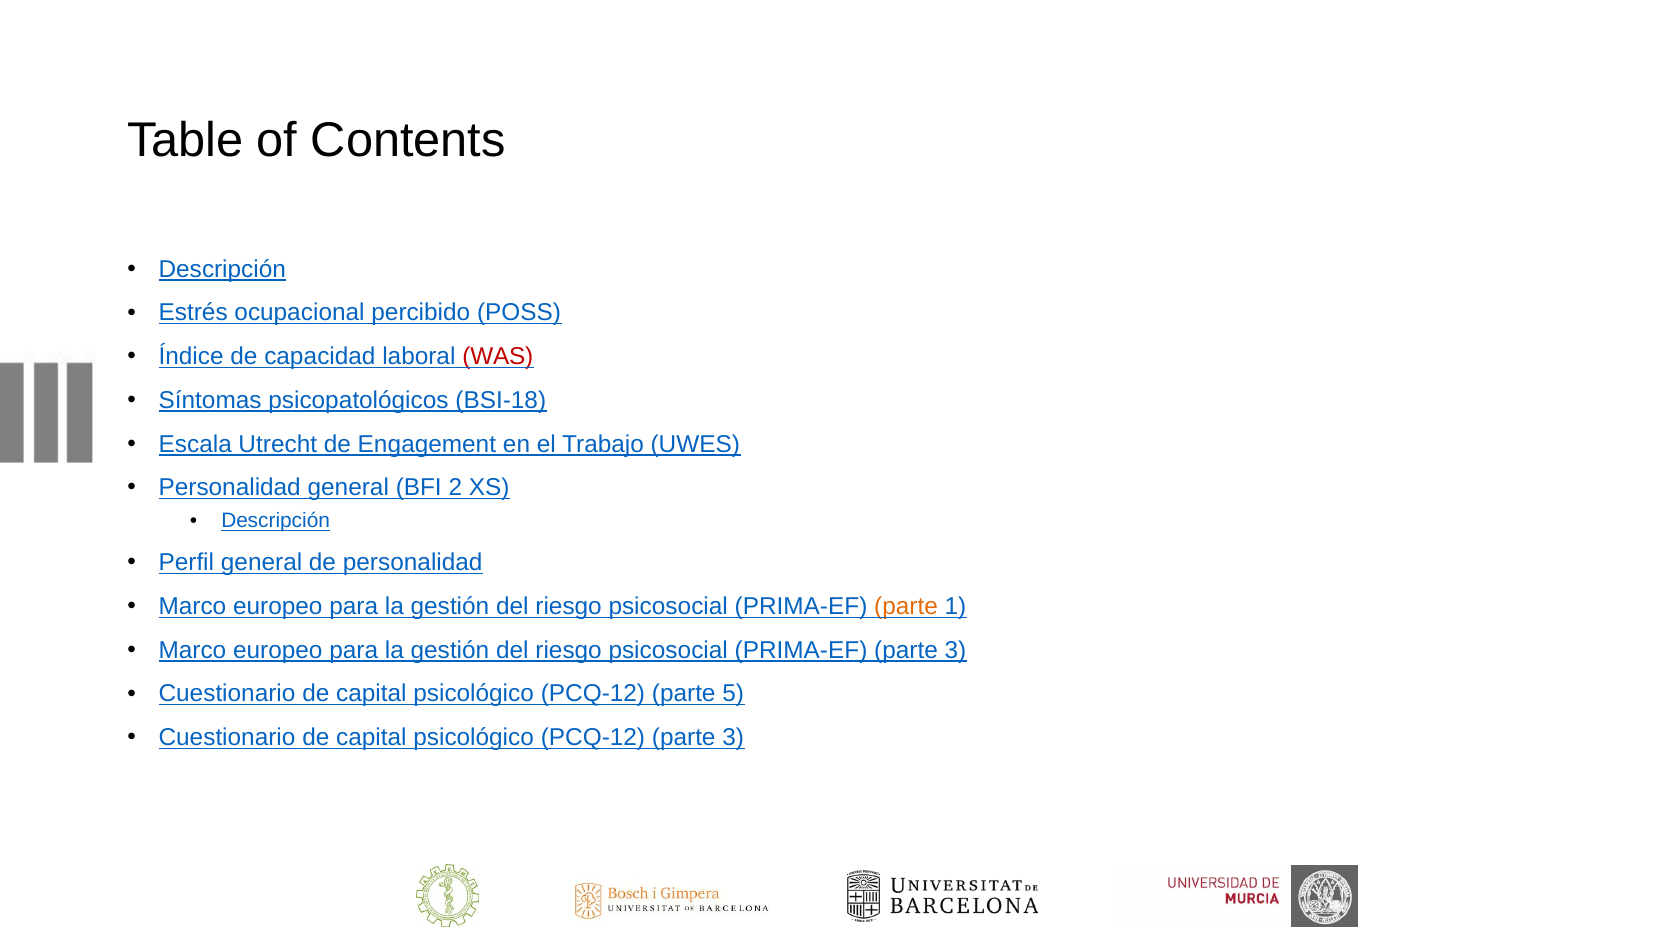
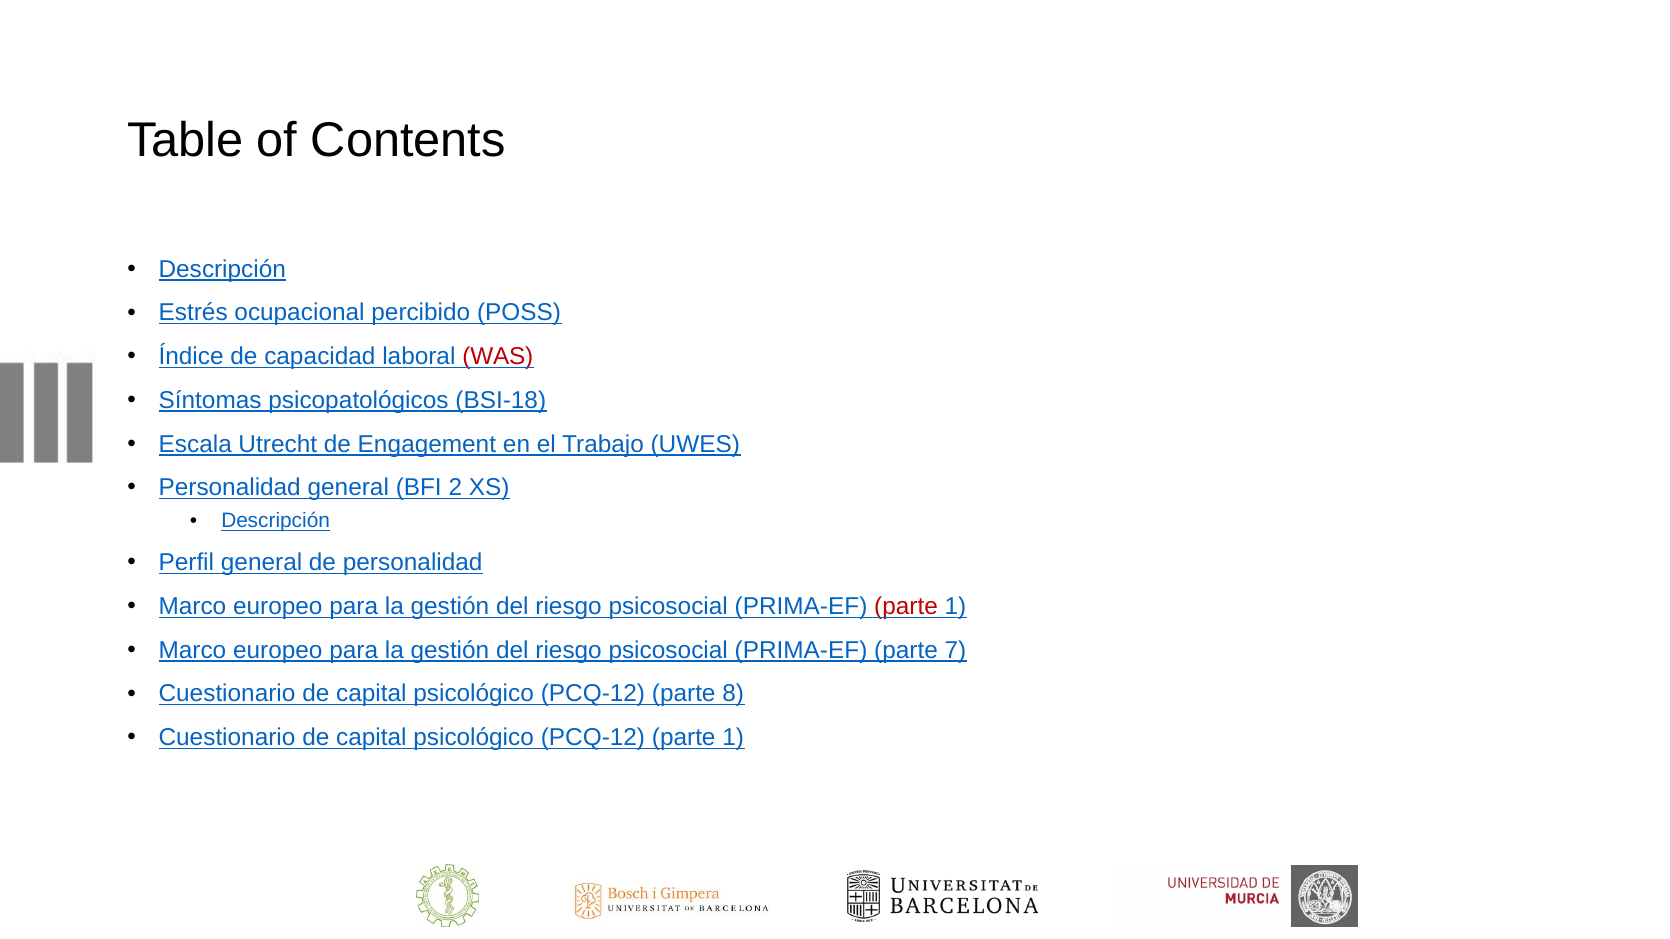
parte at (906, 607) colour: orange -> red
PRIMA-EF parte 3: 3 -> 7
5: 5 -> 8
PCQ-12 parte 3: 3 -> 1
